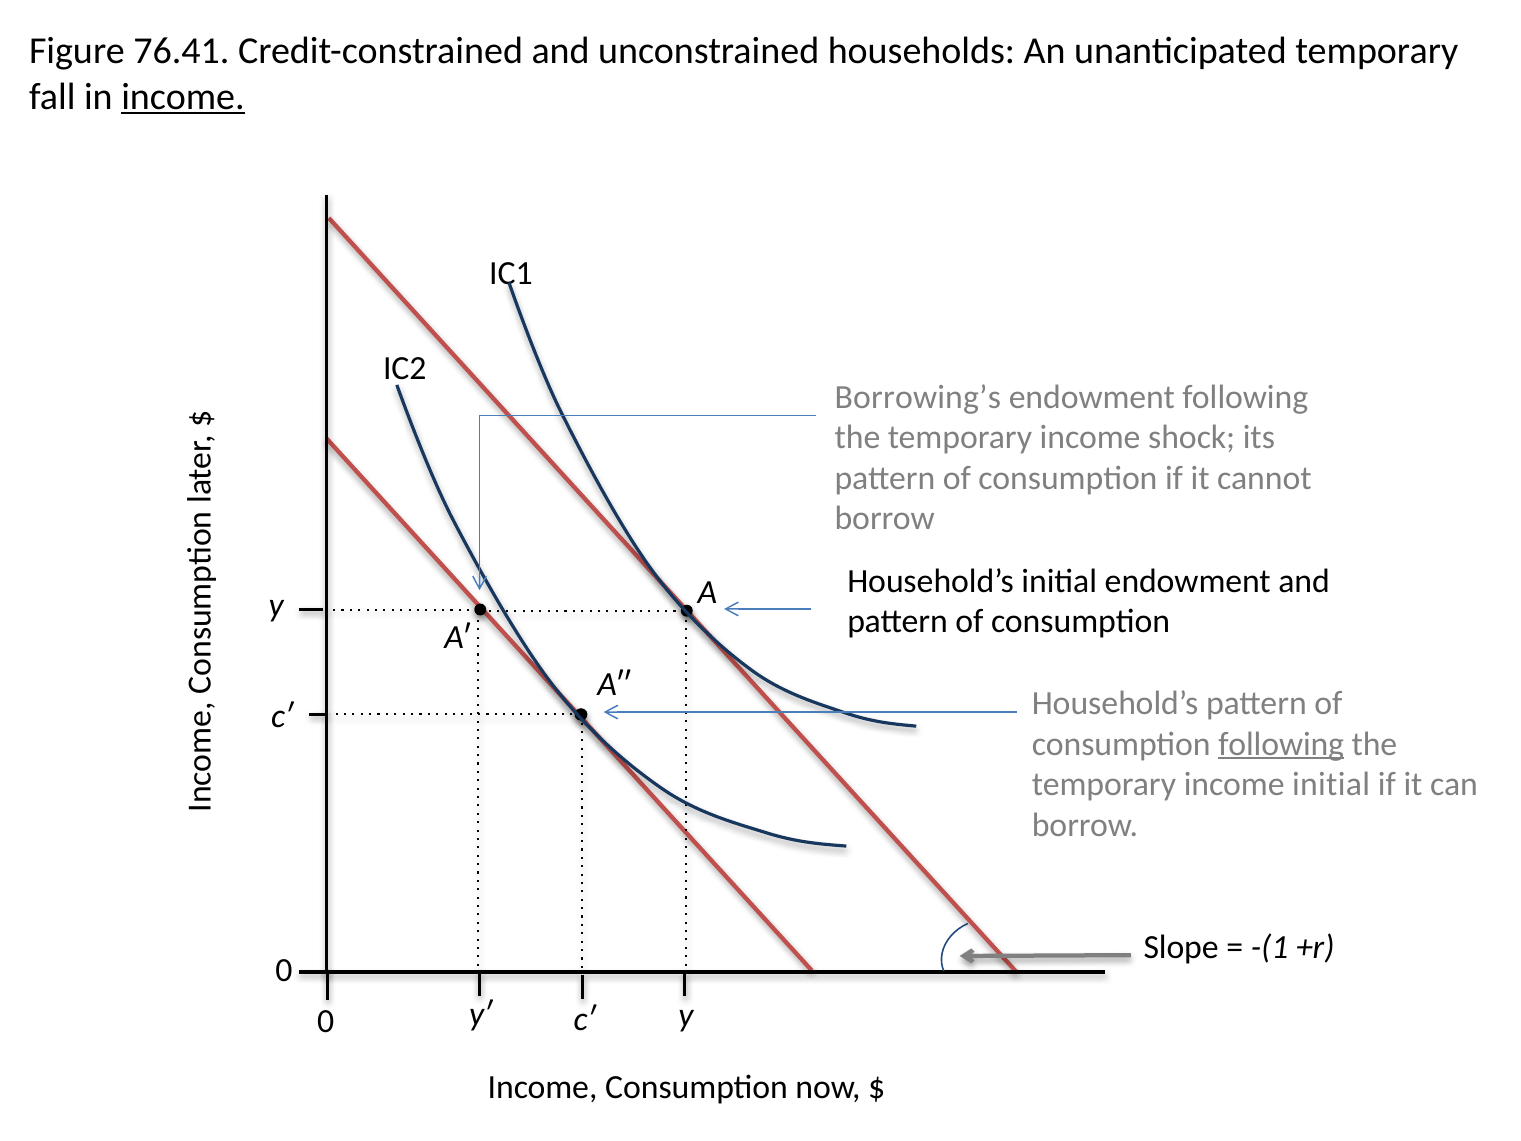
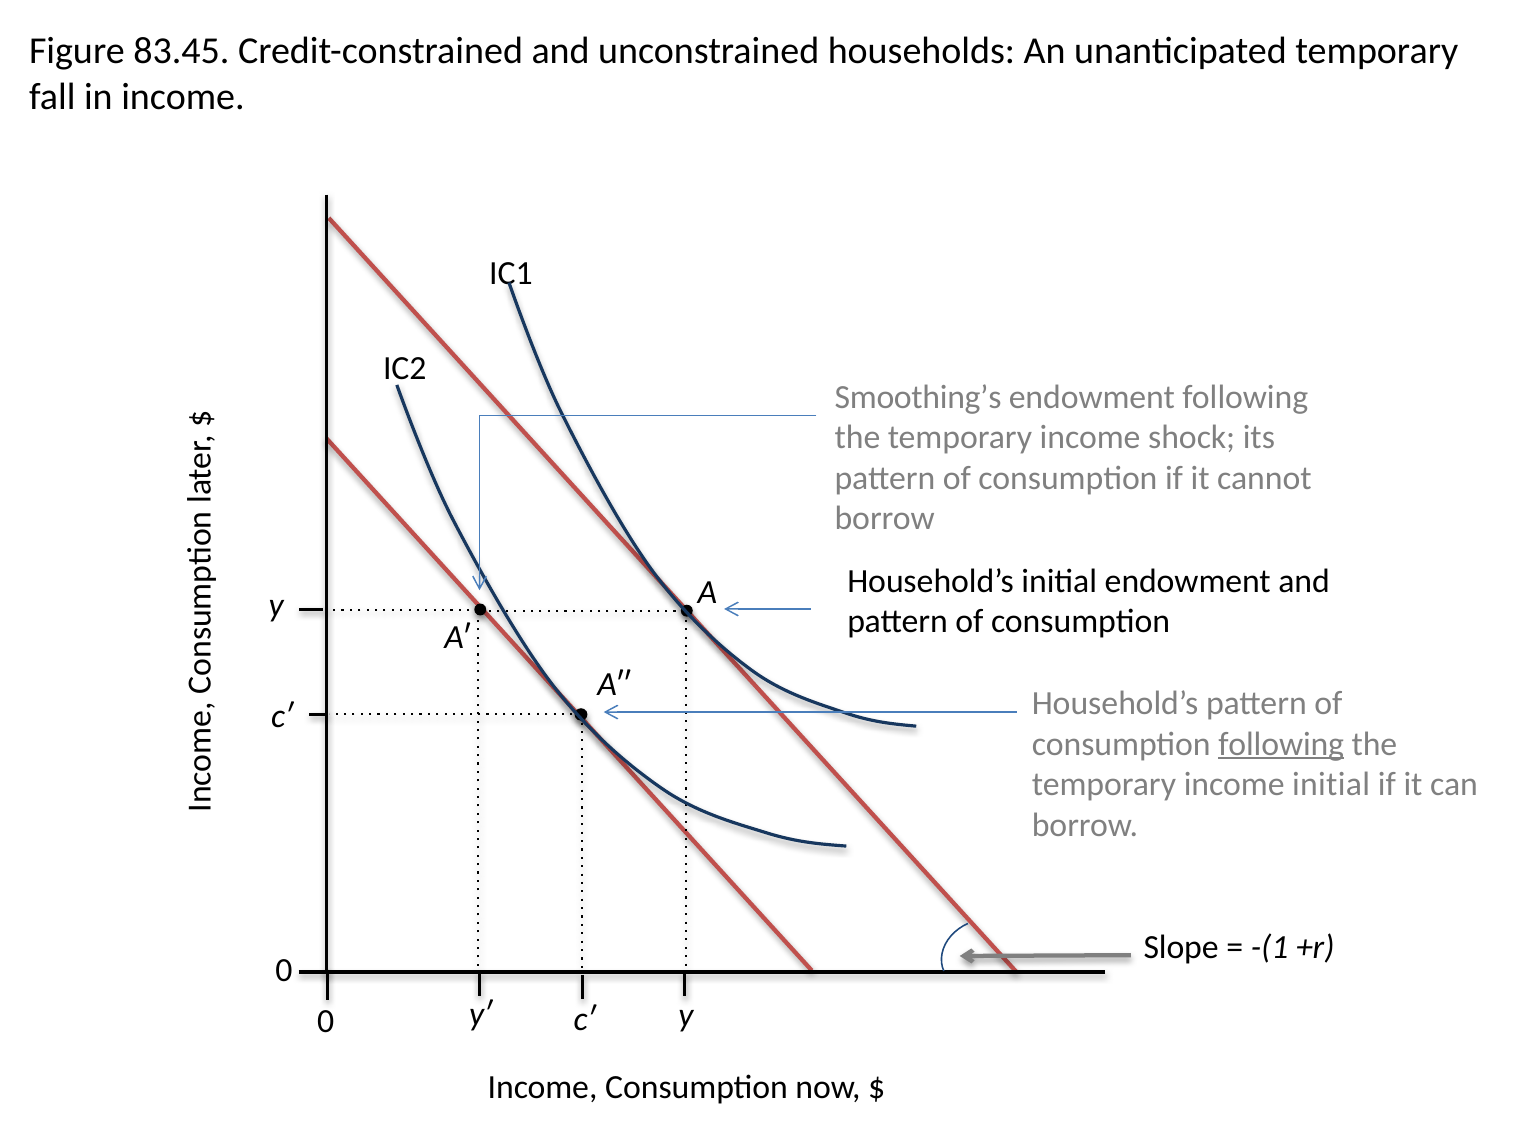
76.41: 76.41 -> 83.45
income at (183, 97) underline: present -> none
Borrowing’s: Borrowing’s -> Smoothing’s
